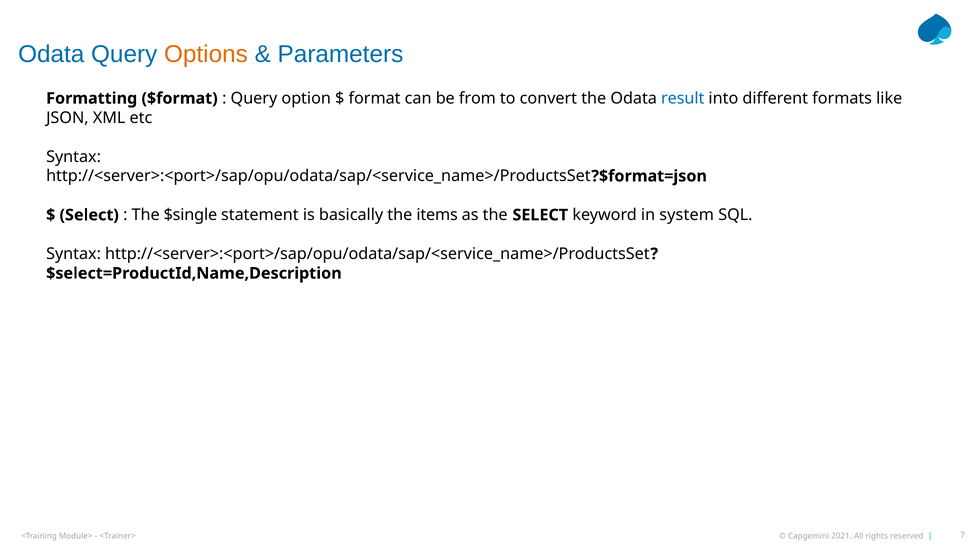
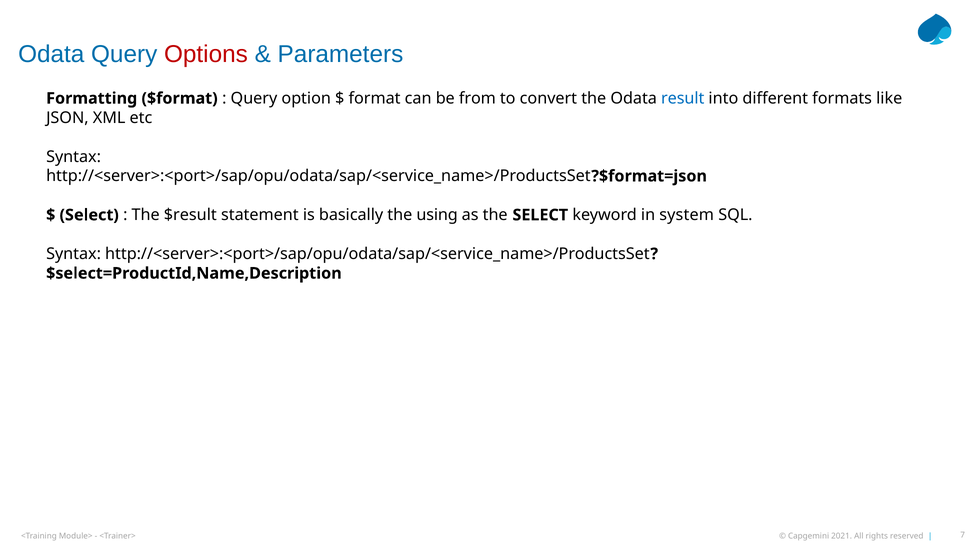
Options colour: orange -> red
$single: $single -> $result
items: items -> using
